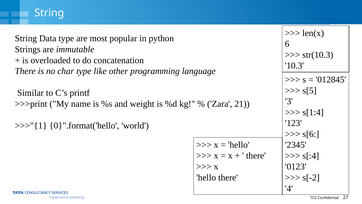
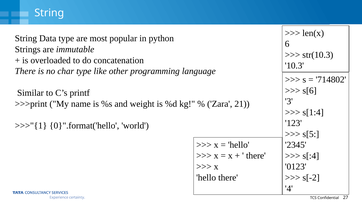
012845: 012845 -> 714802
s[5: s[5 -> s[6
s[6: s[6 -> s[5
